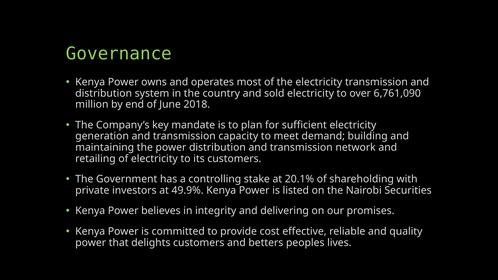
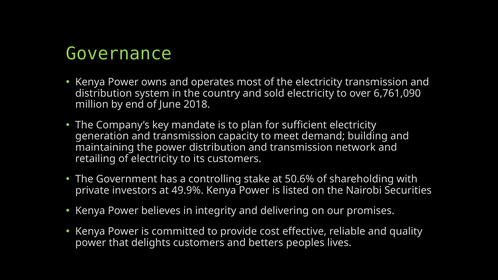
20.1%: 20.1% -> 50.6%
